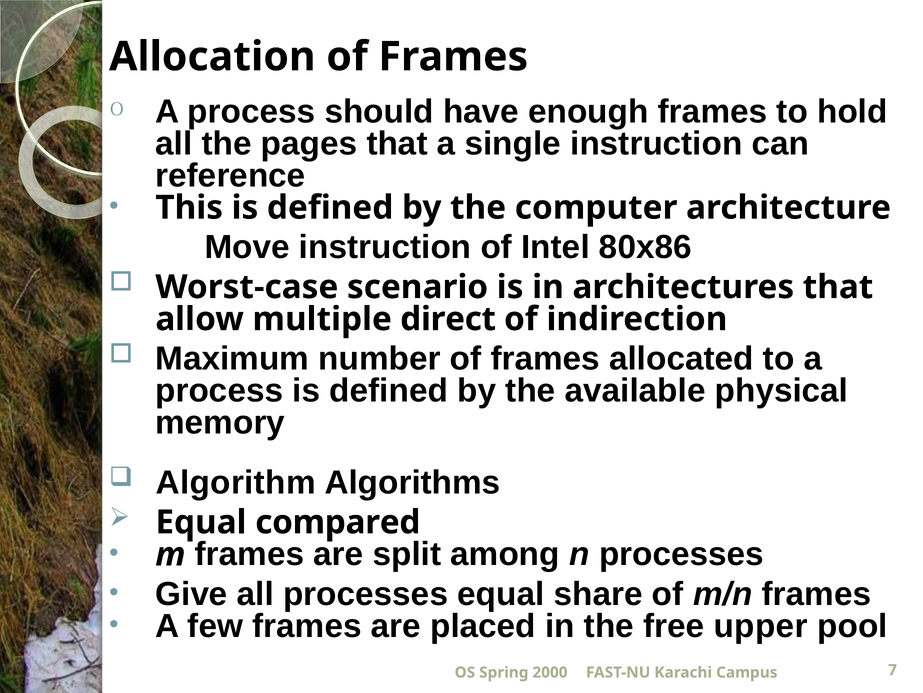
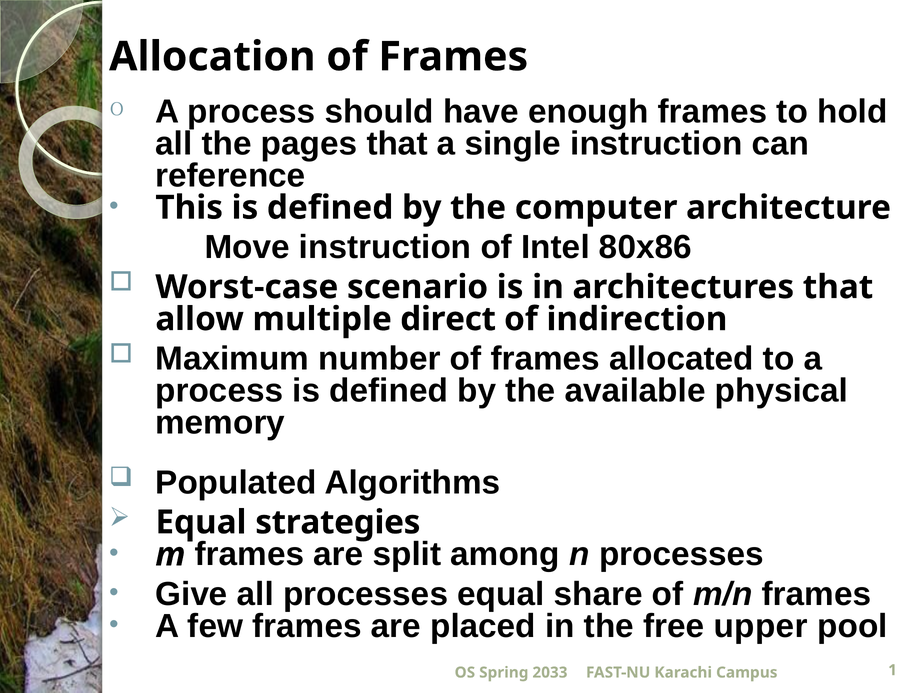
Algorithm: Algorithm -> Populated
compared: compared -> strategies
2000: 2000 -> 2033
7: 7 -> 1
